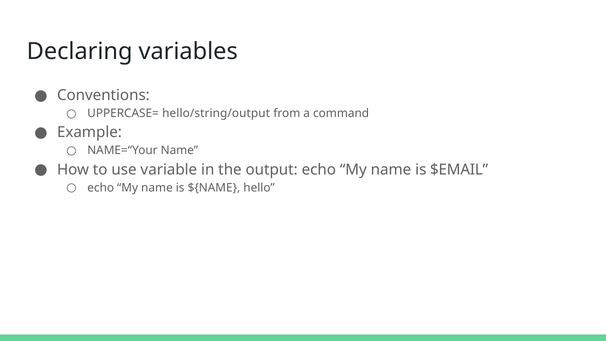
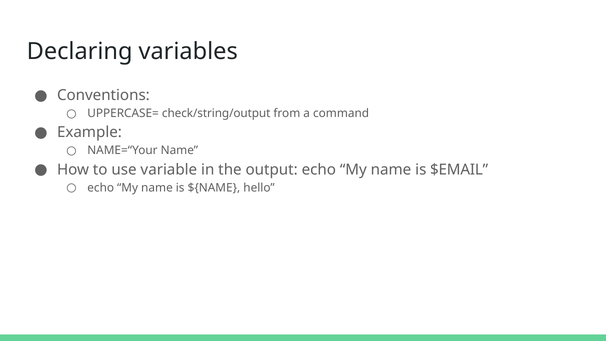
hello/string/output: hello/string/output -> check/string/output
